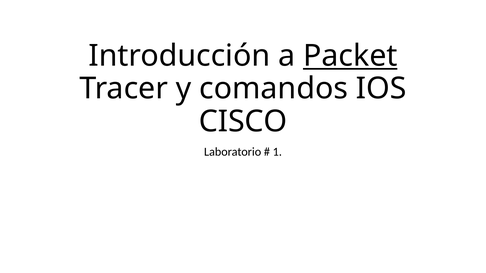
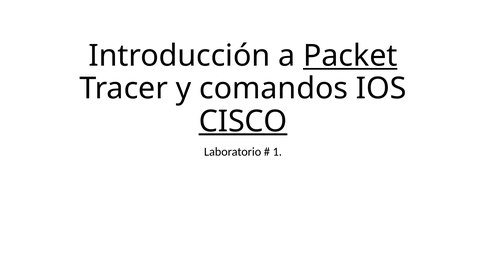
CISCO underline: none -> present
